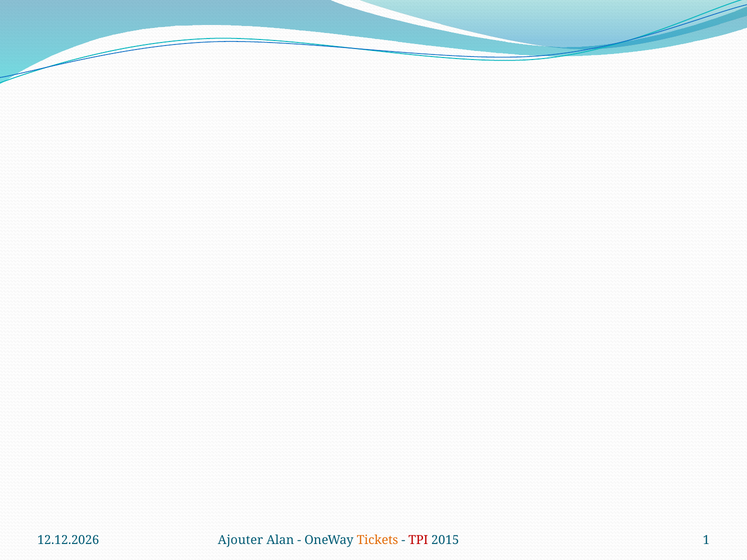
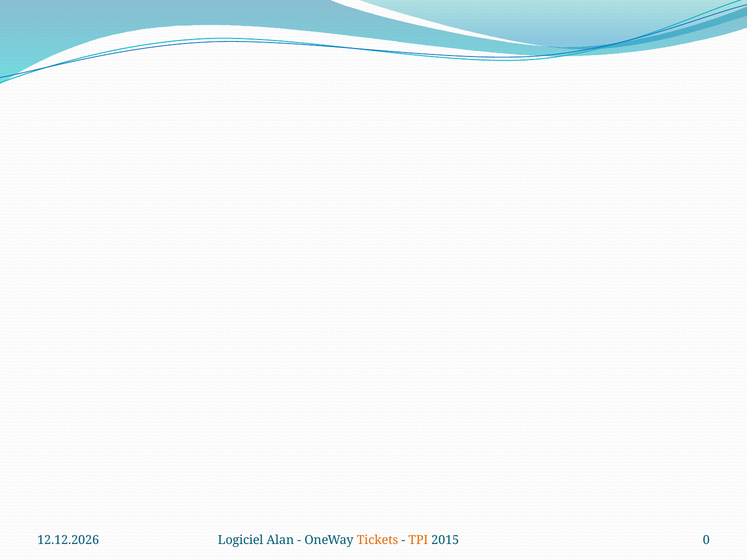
Ajouter: Ajouter -> Logiciel
TPI colour: red -> orange
1: 1 -> 0
